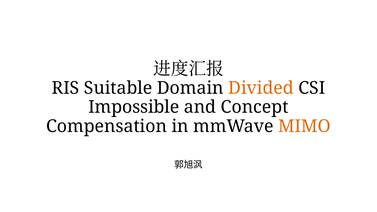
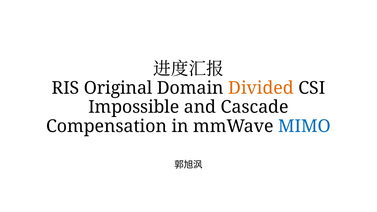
Suitable: Suitable -> Original
Concept: Concept -> Cascade
MIMO colour: orange -> blue
